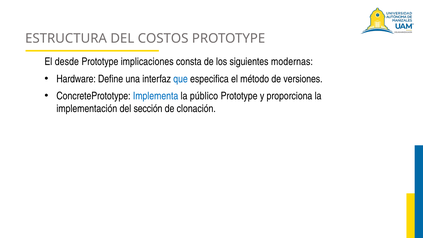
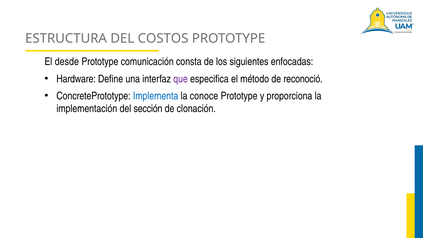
implicaciones: implicaciones -> comunicación
modernas: modernas -> enfocadas
que colour: blue -> purple
versiones: versiones -> reconoció
público: público -> conoce
